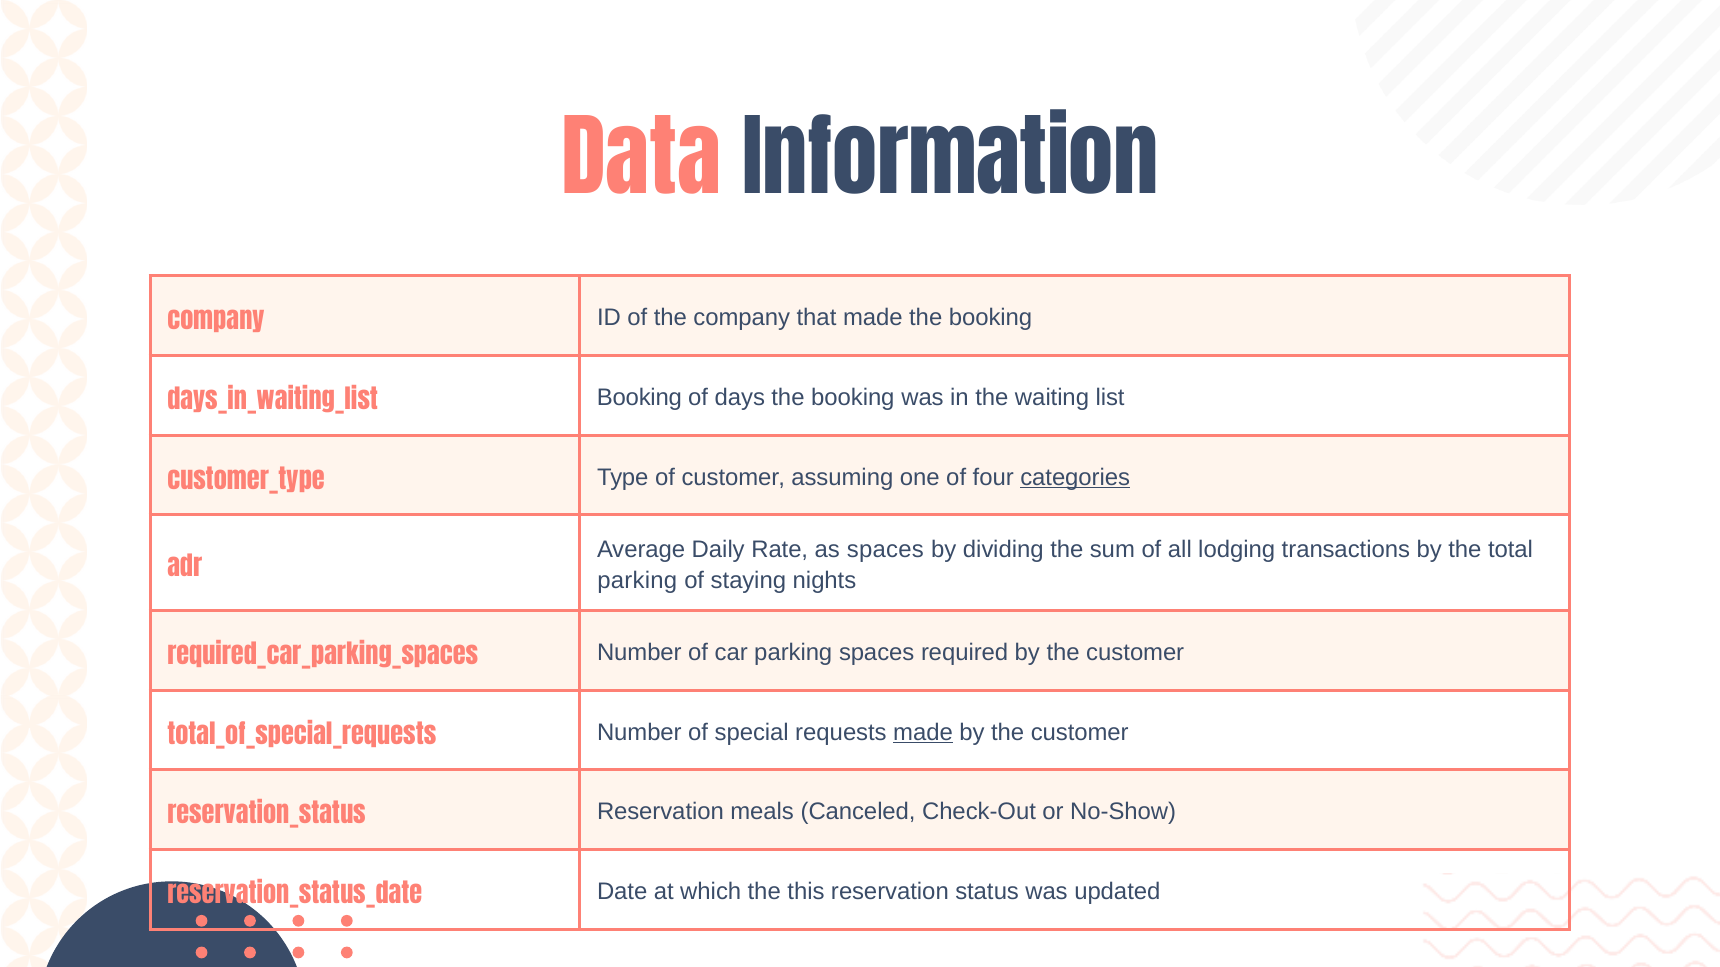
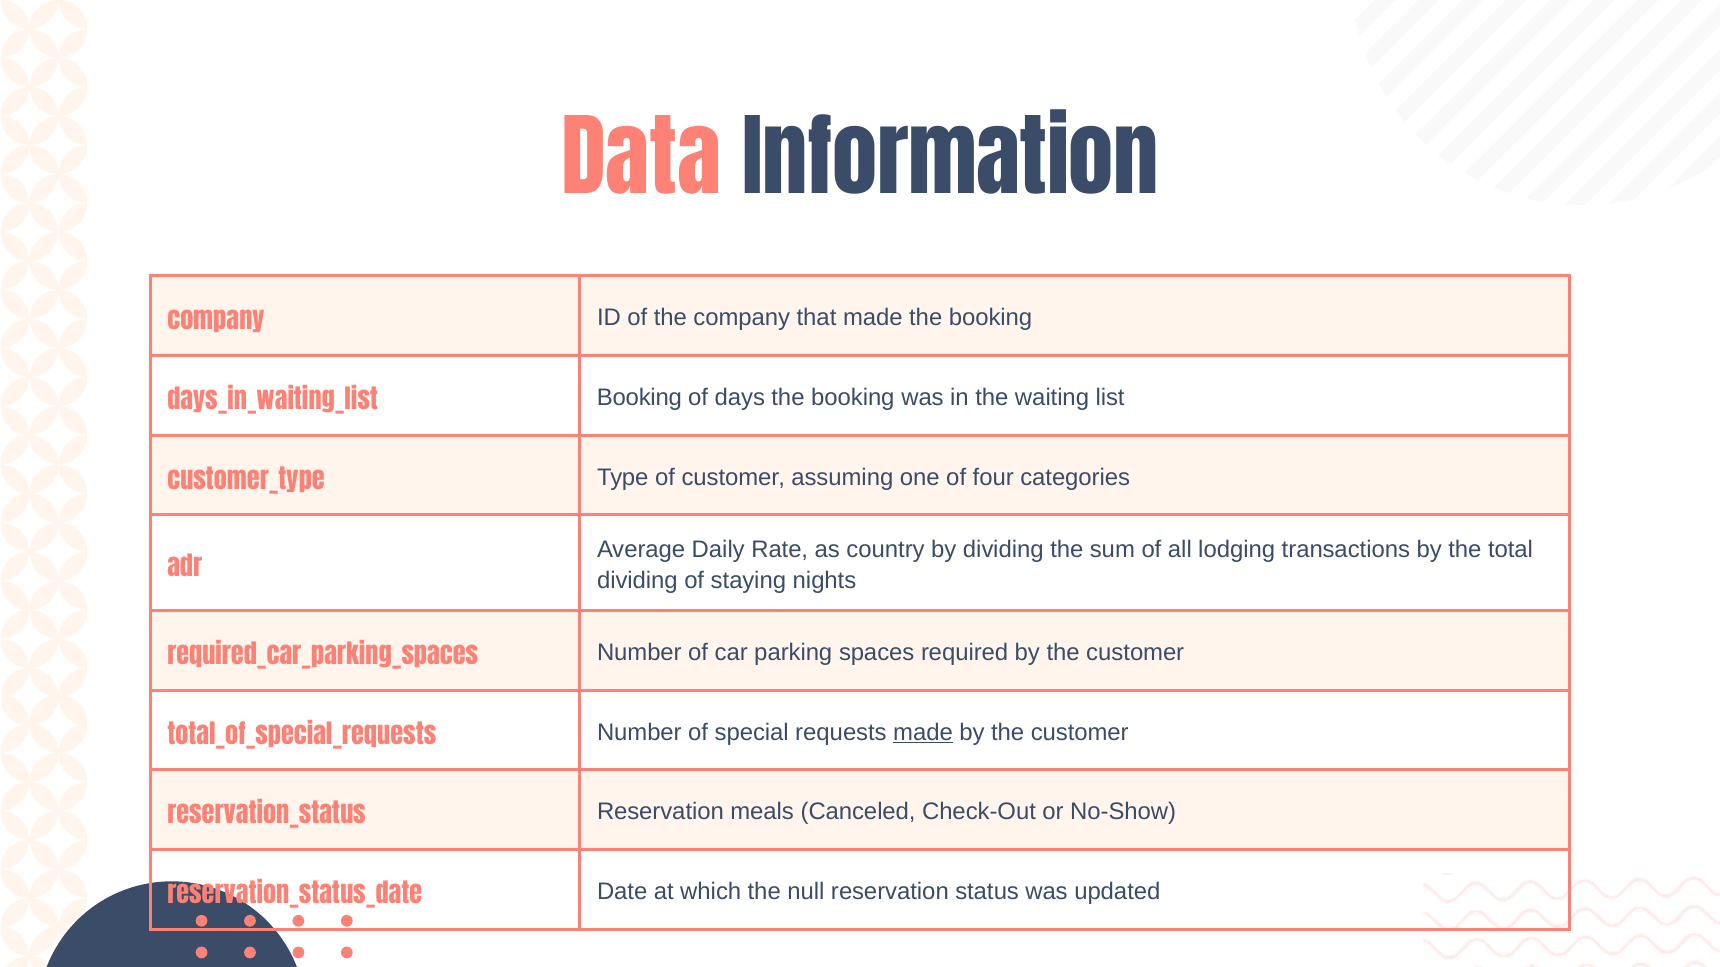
categories underline: present -> none
as spaces: spaces -> country
parking at (637, 581): parking -> dividing
this: this -> null
